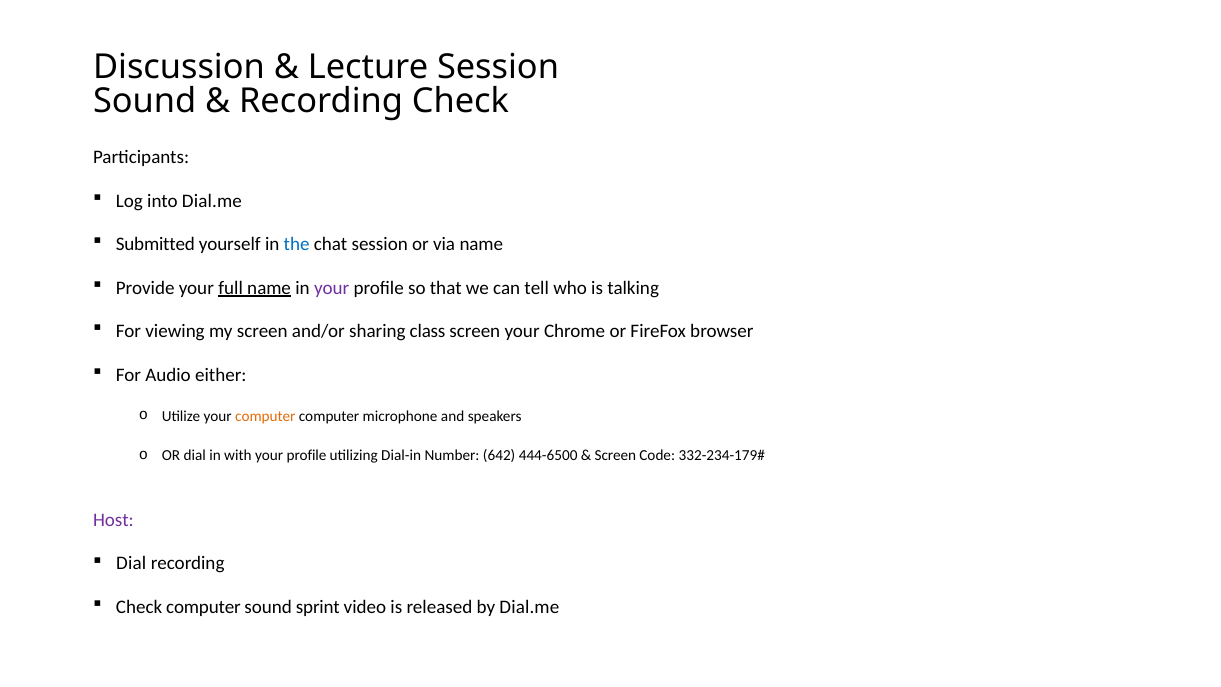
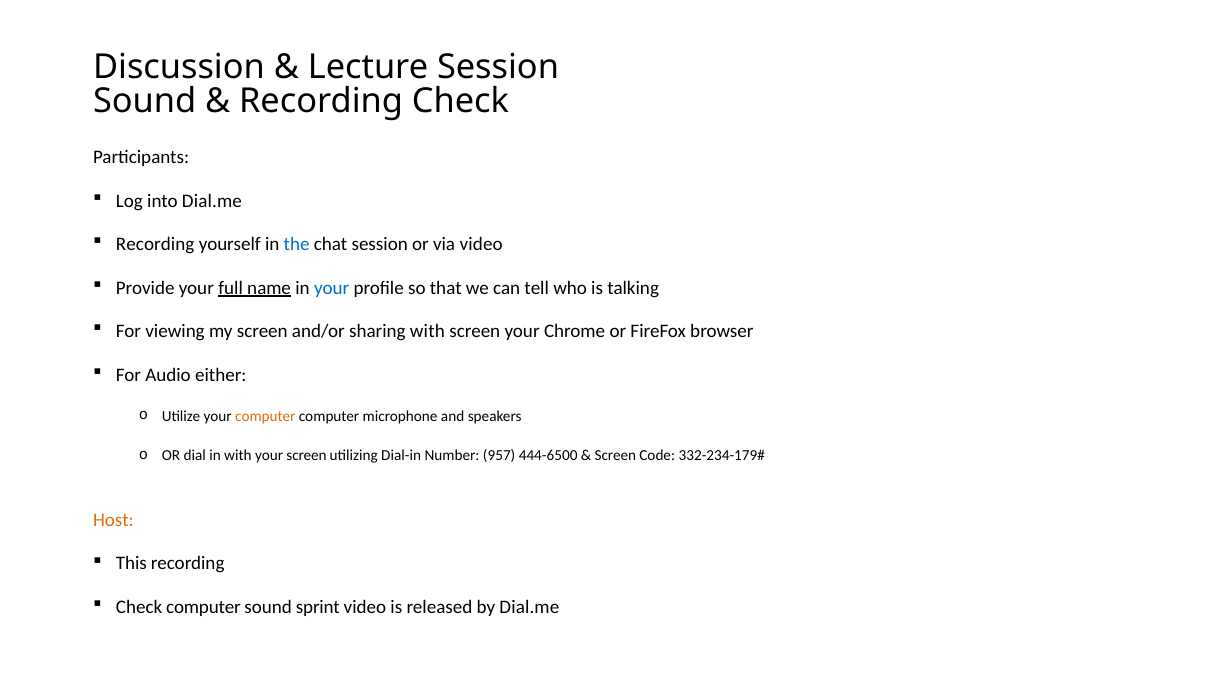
Submitted at (155, 244): Submitted -> Recording
via name: name -> video
your at (332, 288) colour: purple -> blue
sharing class: class -> with
with your profile: profile -> screen
642: 642 -> 957
Host colour: purple -> orange
Dial at (131, 564): Dial -> This
